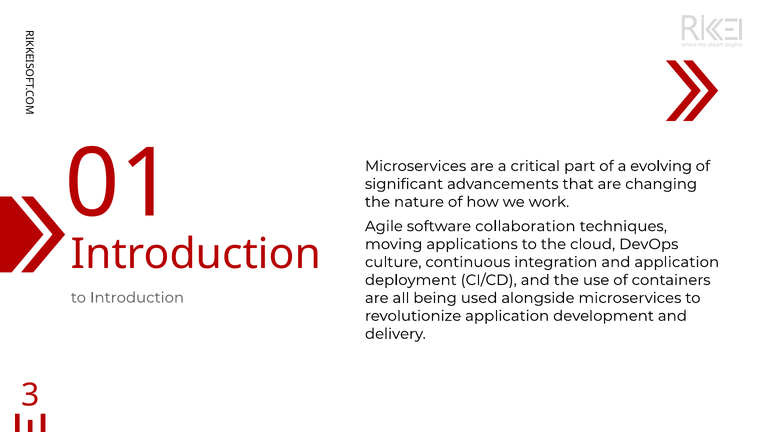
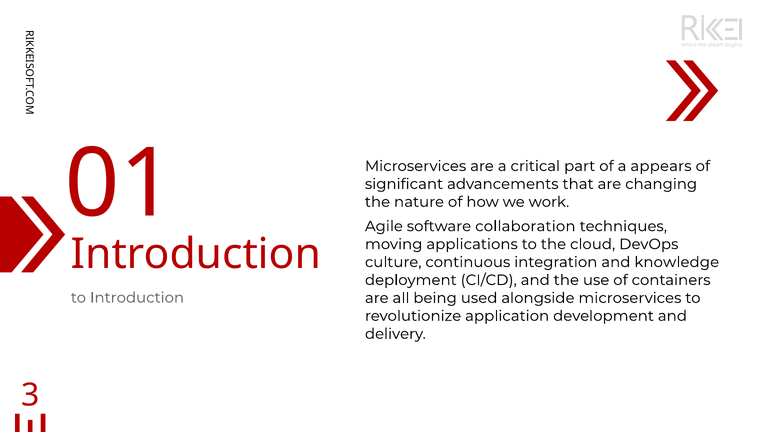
evolving: evolving -> appears
and application: application -> knowledge
